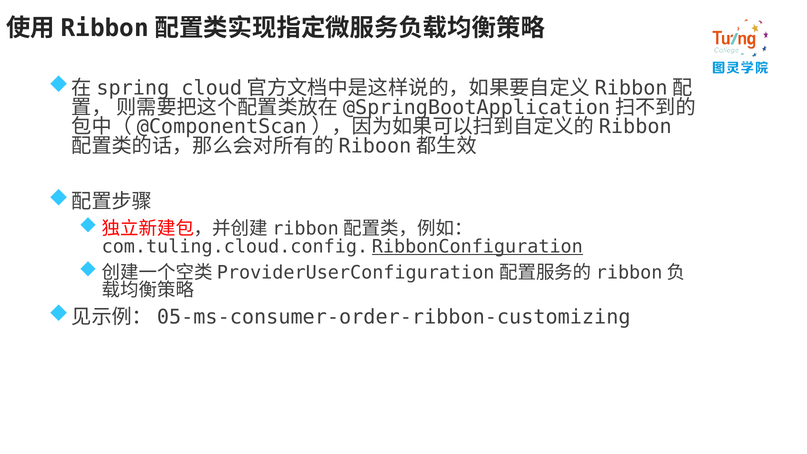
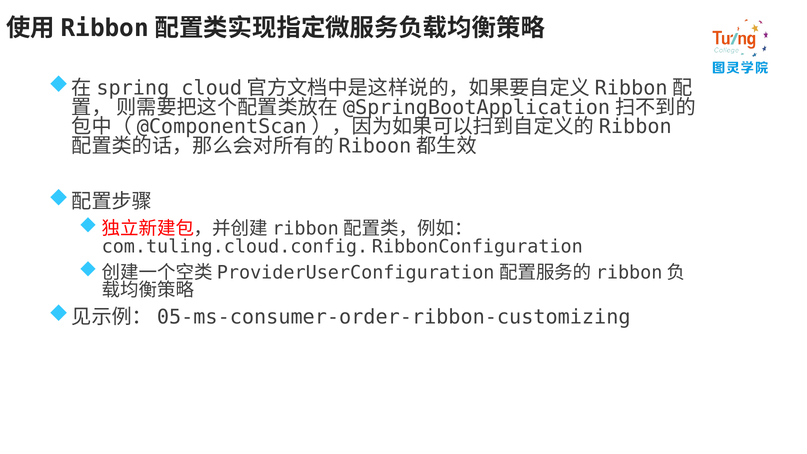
RibbonConfiguration underline: present -> none
